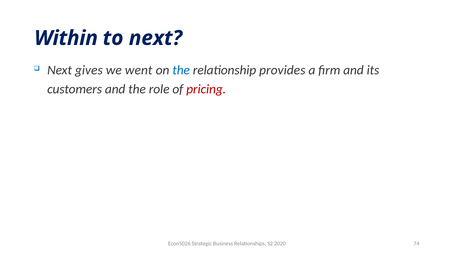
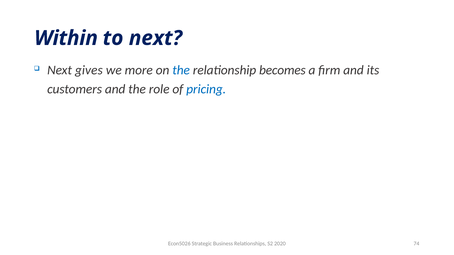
went: went -> more
provides: provides -> becomes
pricing colour: red -> blue
